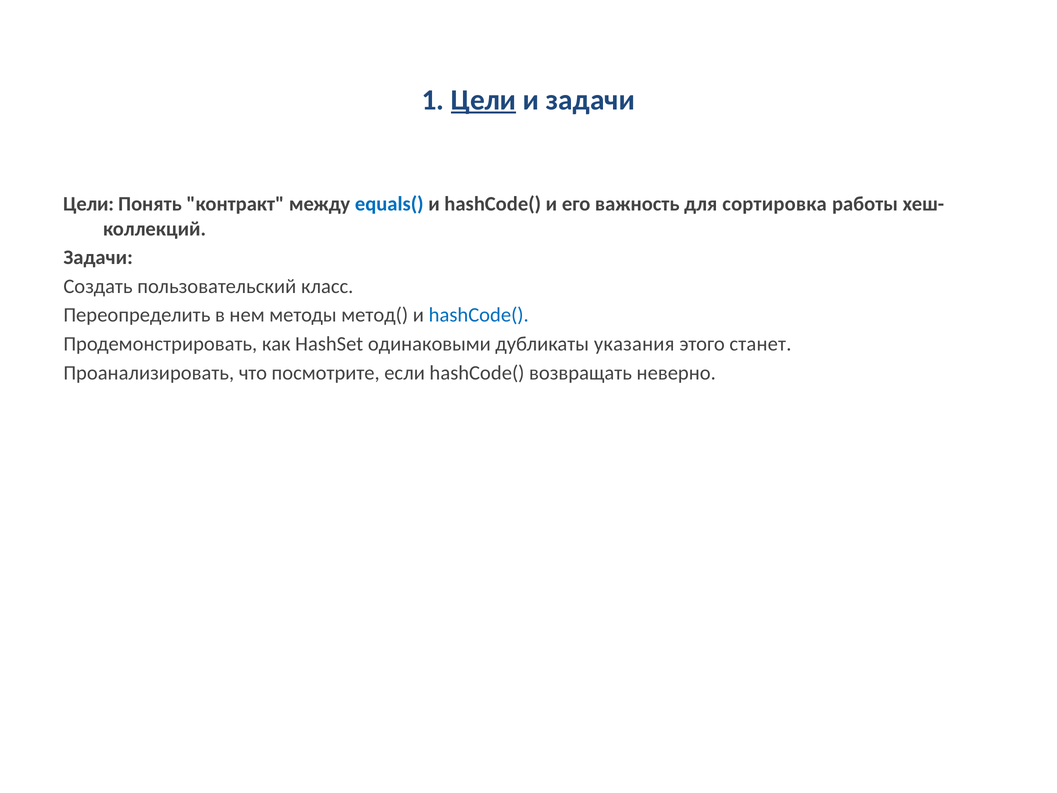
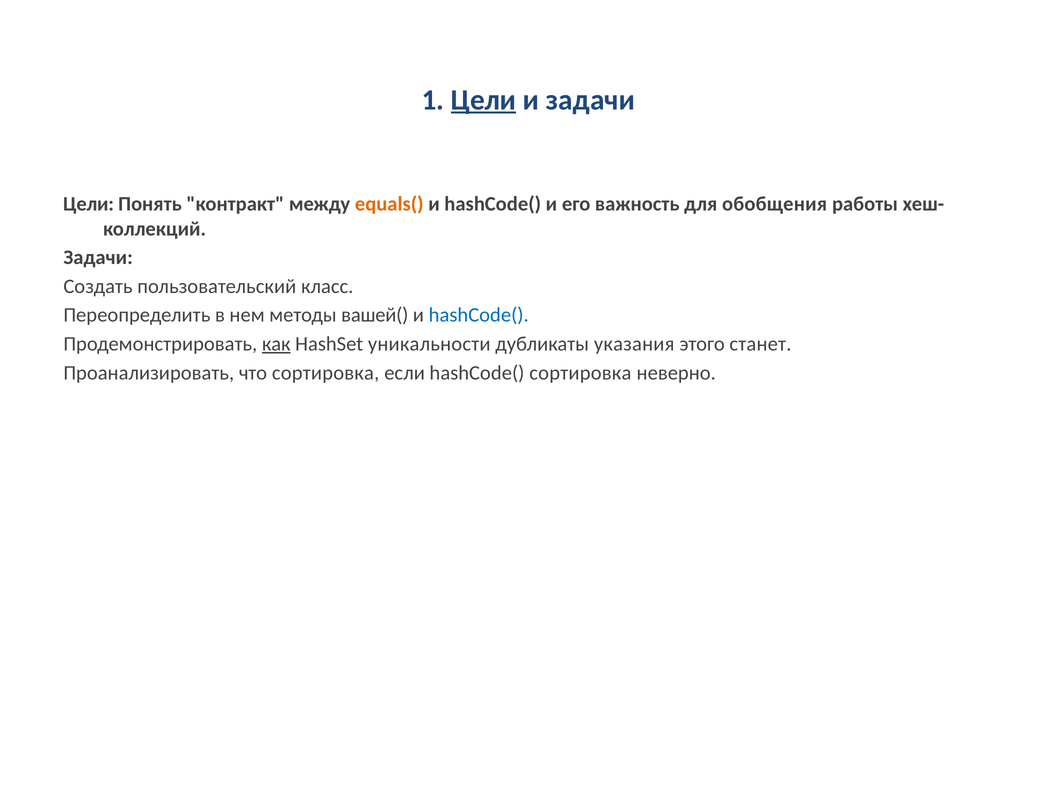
equals( colour: blue -> orange
сортировка: сортировка -> обобщения
метод(: метод( -> вашей(
как underline: none -> present
одинаковыми: одинаковыми -> уникальности
что посмотрите: посмотрите -> сортировка
hashCode( возвращать: возвращать -> сортировка
